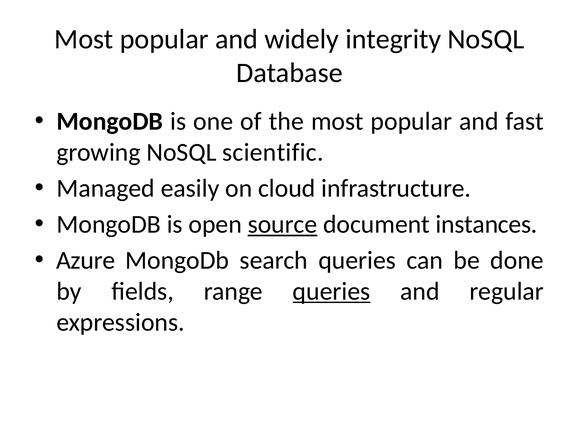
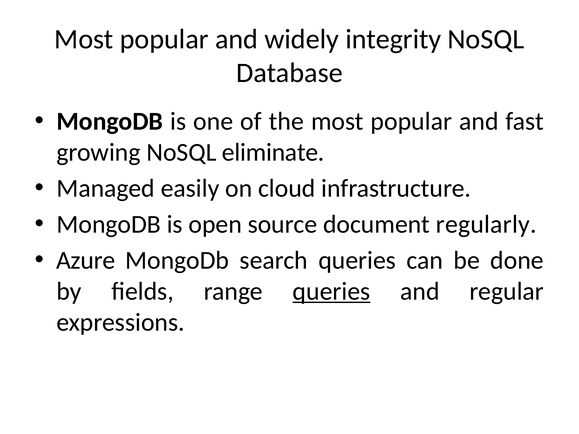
scientific: scientific -> eliminate
source underline: present -> none
instances: instances -> regularly
